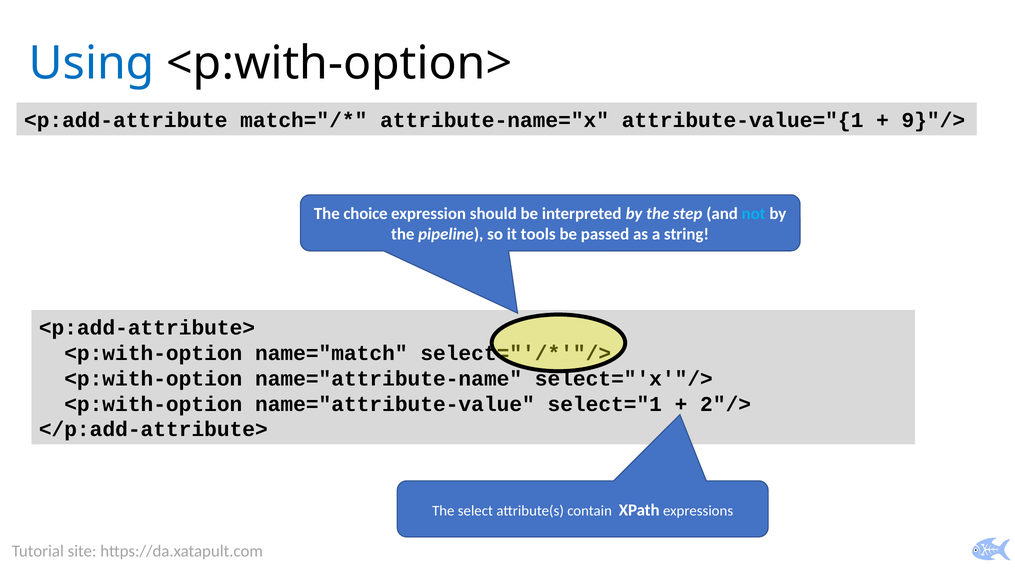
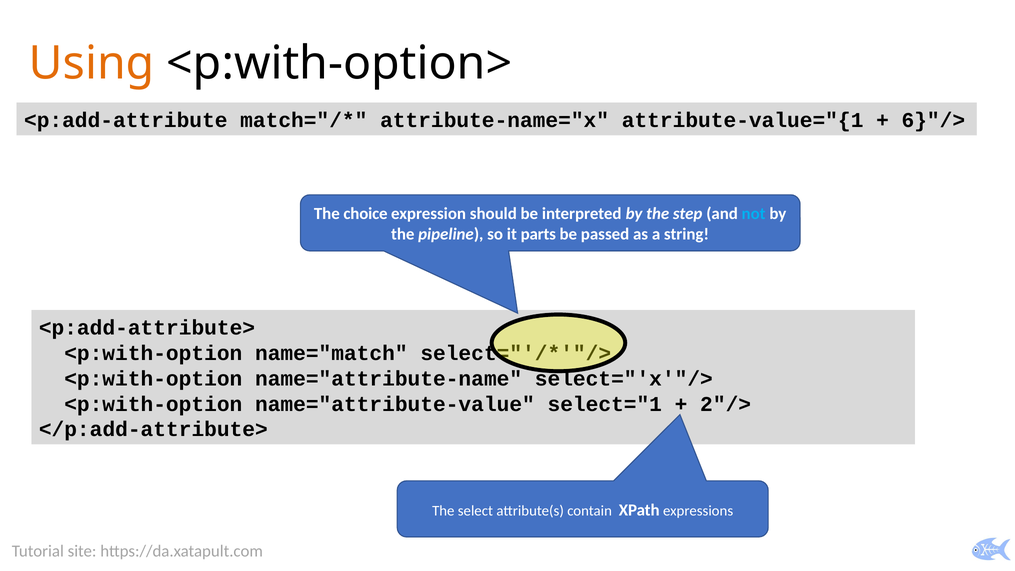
Using colour: blue -> orange
9}"/>: 9}"/> -> 6}"/>
tools: tools -> parts
